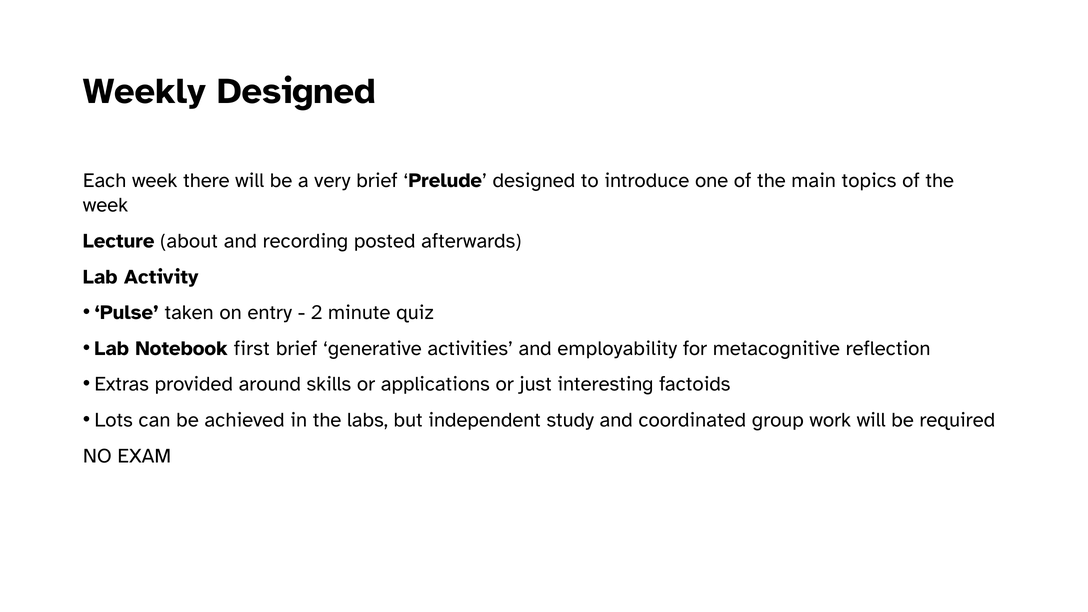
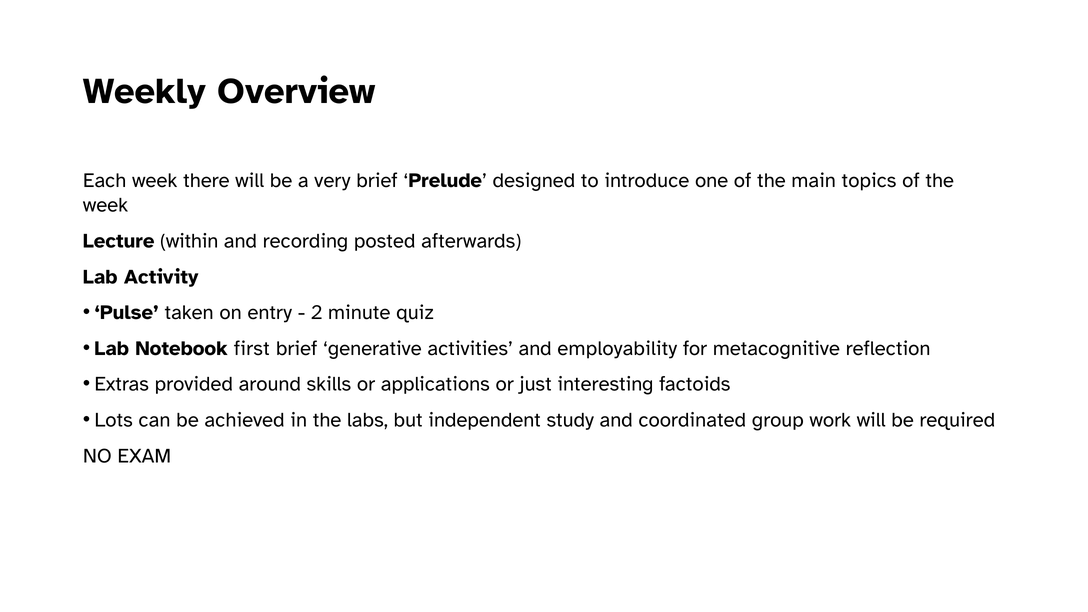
Weekly Designed: Designed -> Overview
about: about -> within
